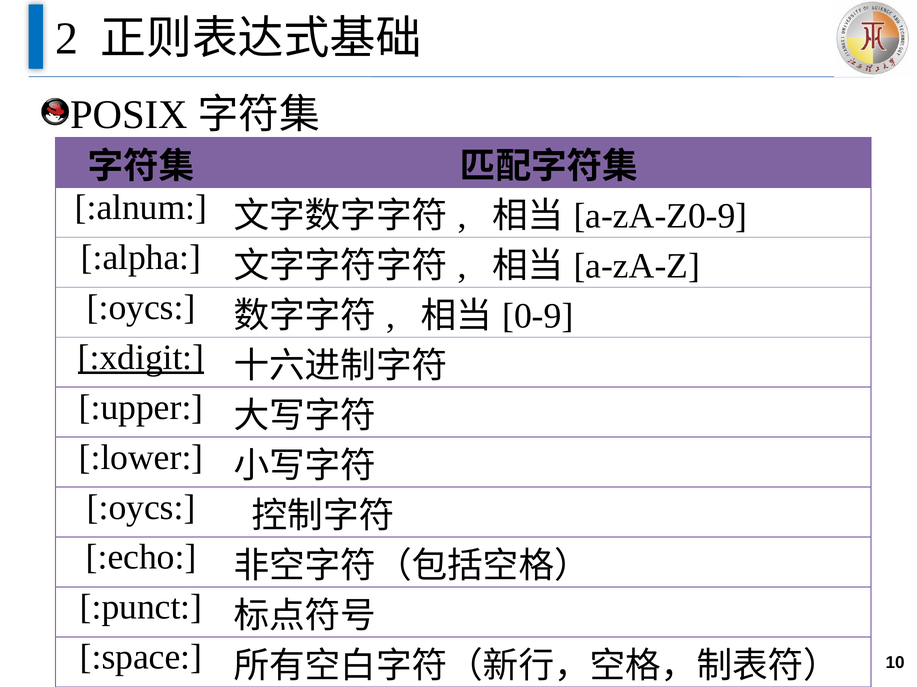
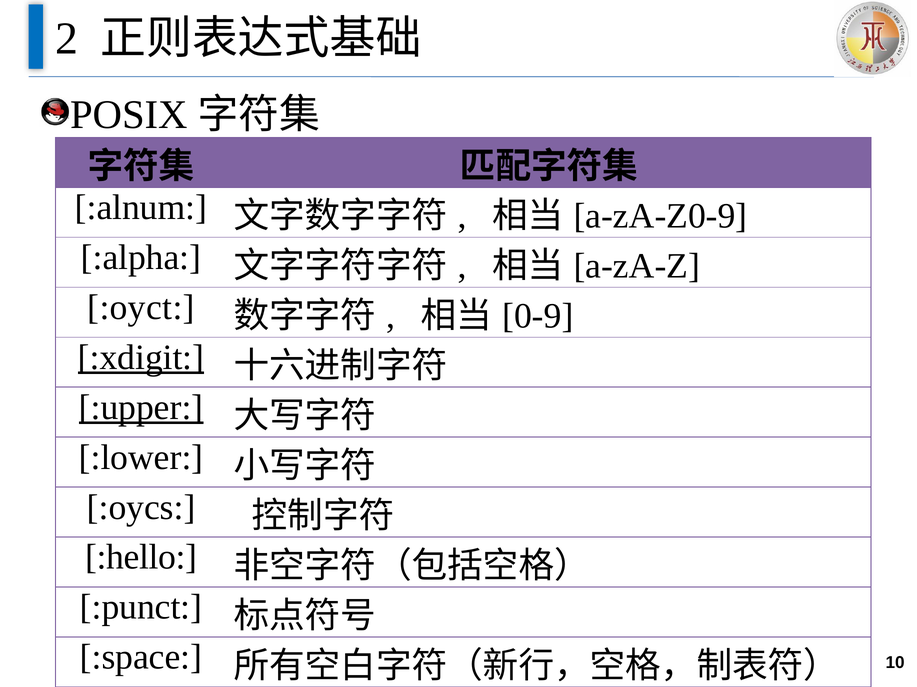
:oycs at (141, 308): :oycs -> :oyct
:upper underline: none -> present
:echo: :echo -> :hello
